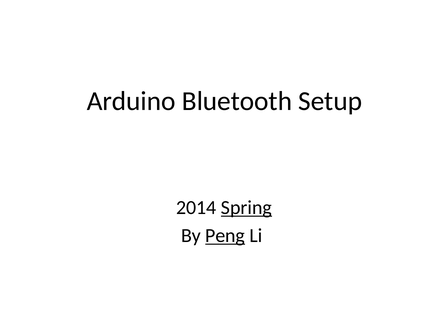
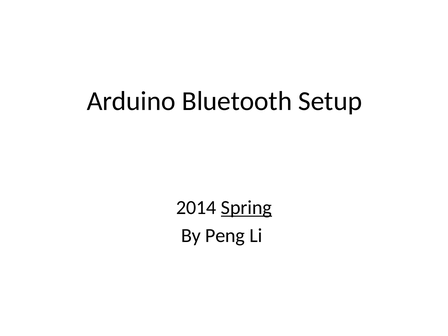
Peng underline: present -> none
